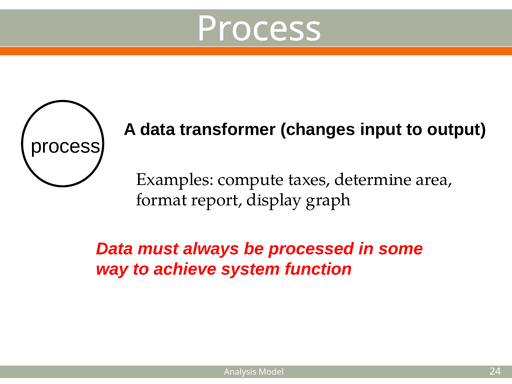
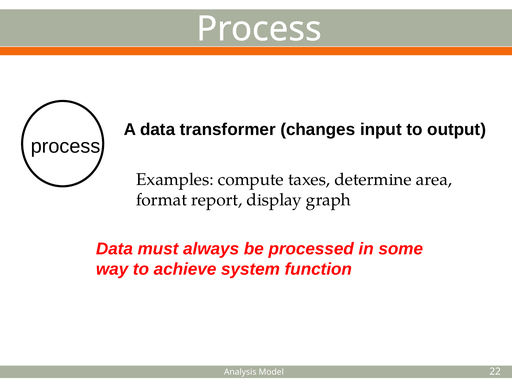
24: 24 -> 22
